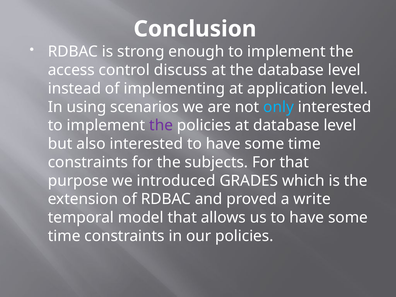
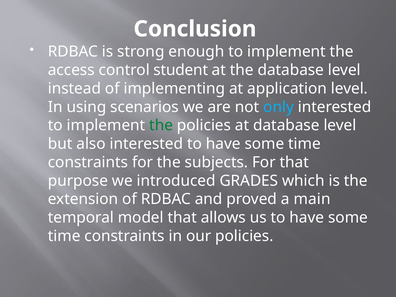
discuss: discuss -> student
the at (161, 125) colour: purple -> green
write: write -> main
